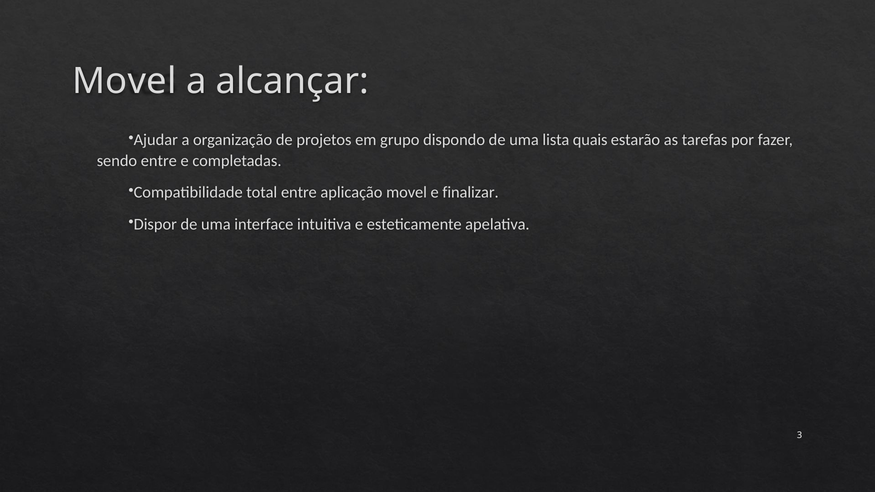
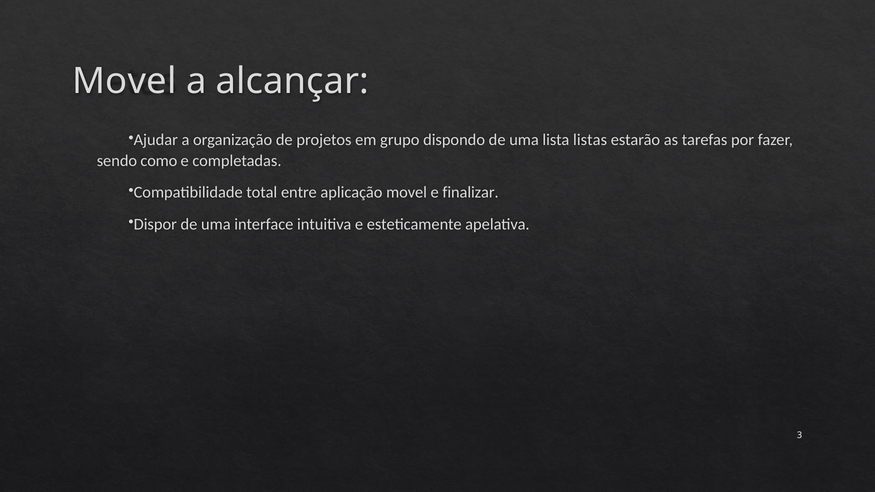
quais: quais -> listas
sendo entre: entre -> como
